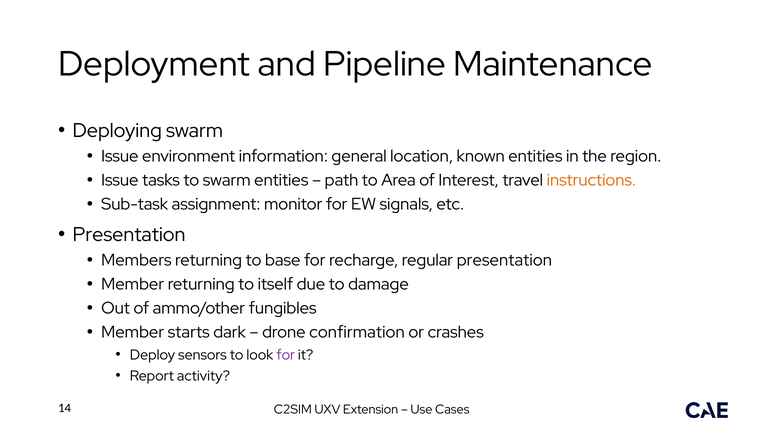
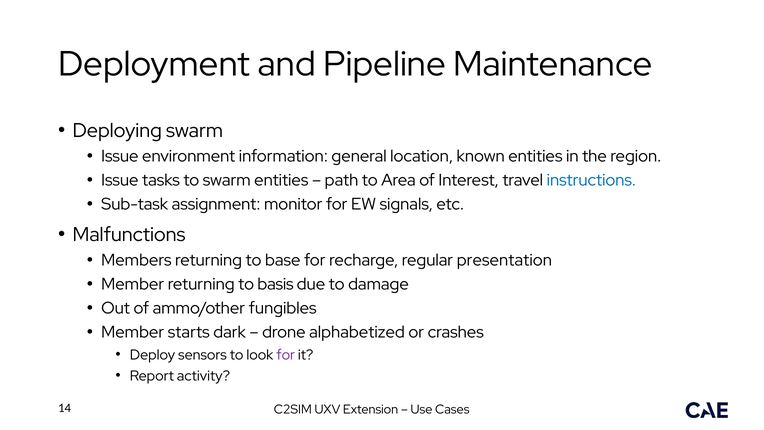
instructions colour: orange -> blue
Presentation at (129, 234): Presentation -> Malfunctions
itself: itself -> basis
confirmation: confirmation -> alphabetized
